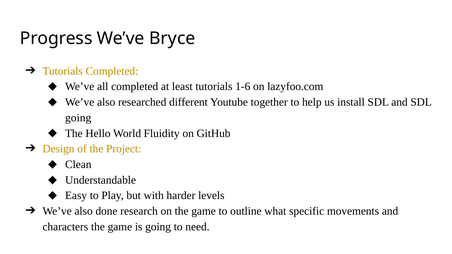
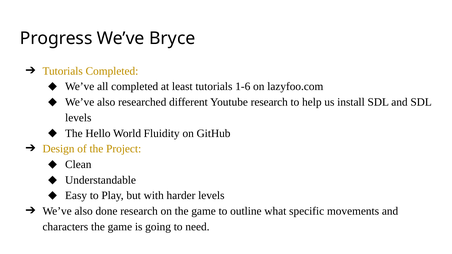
Youtube together: together -> research
going at (78, 118): going -> levels
